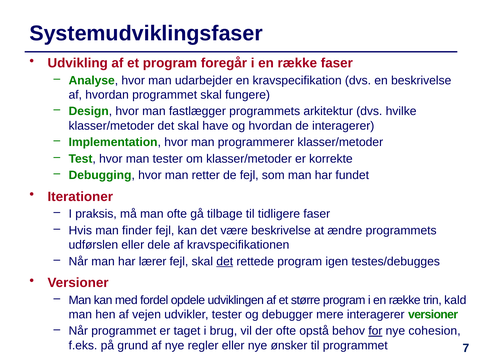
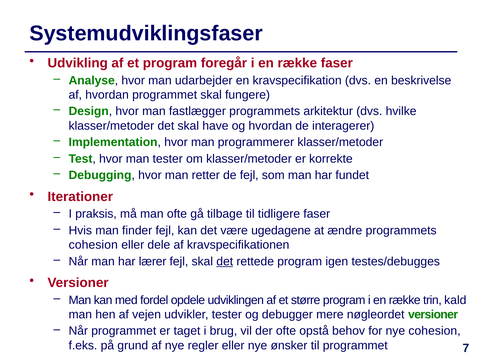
være beskrivelse: beskrivelse -> ugedagene
udførslen at (93, 245): udførslen -> cohesion
mere interagerer: interagerer -> nøgleordet
for underline: present -> none
